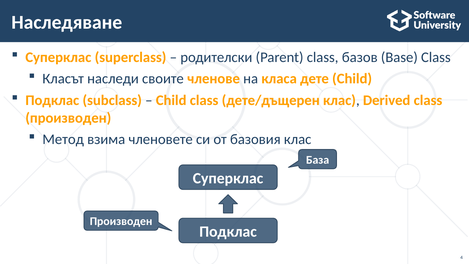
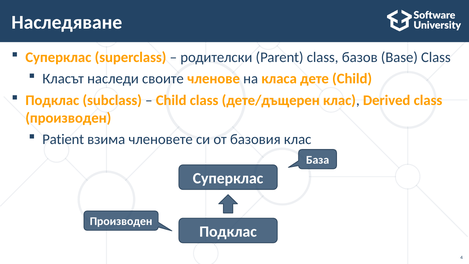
Метод: Метод -> Patient
